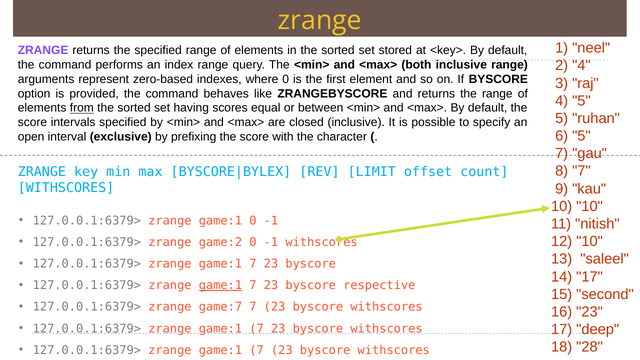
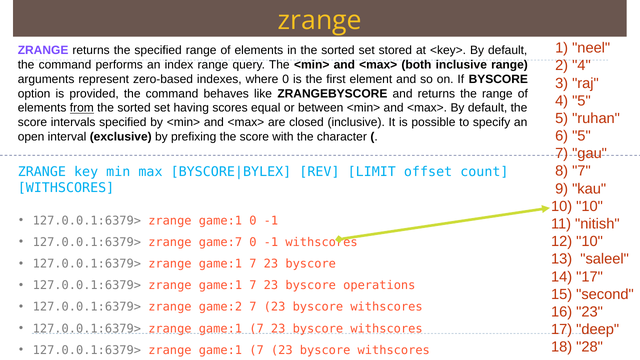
game:2: game:2 -> game:7
game:1 at (220, 285) underline: present -> none
respective: respective -> operations
game:7: game:7 -> game:2
